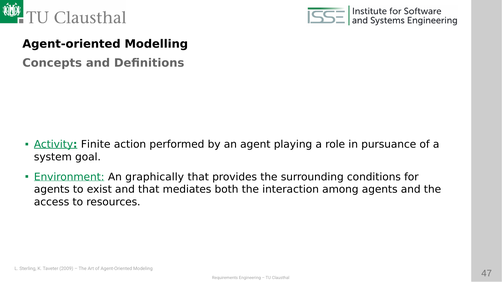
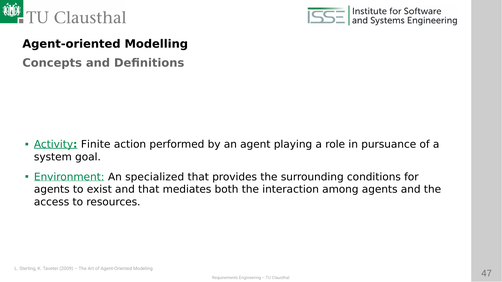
graphically: graphically -> specialized
